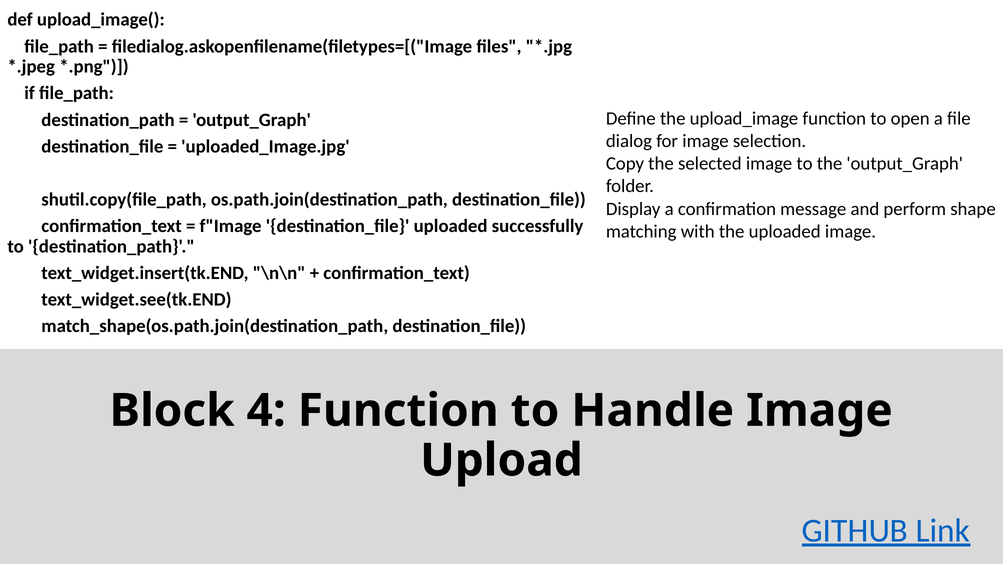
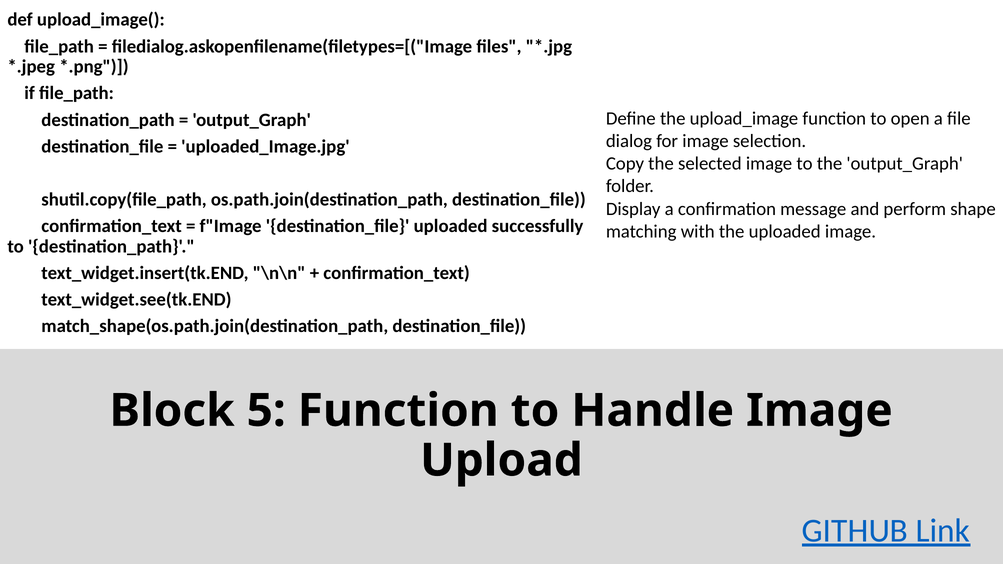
4: 4 -> 5
